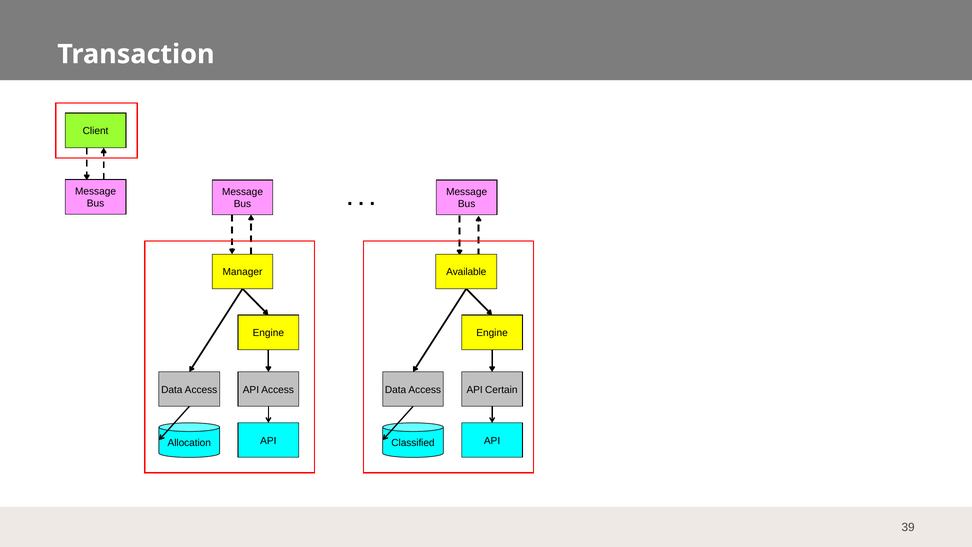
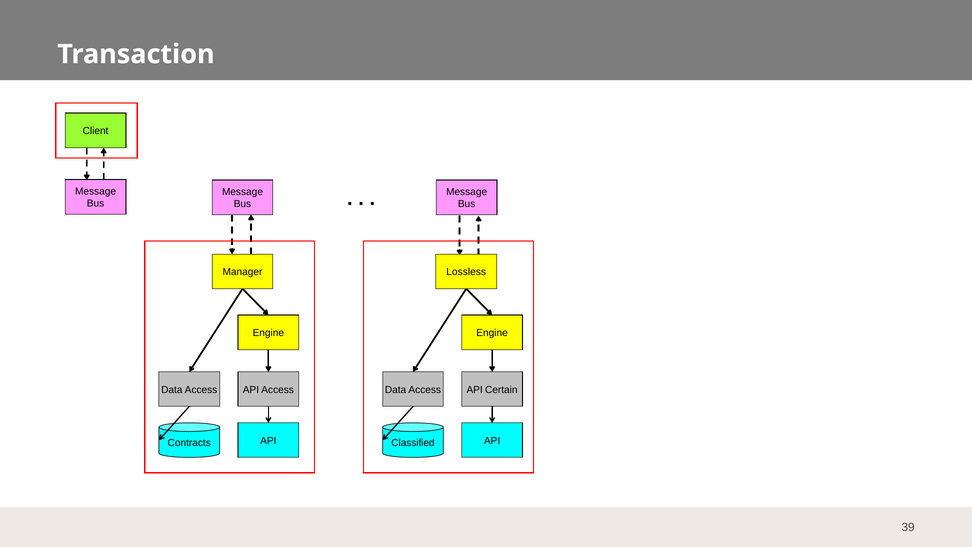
Available: Available -> Lossless
Allocation: Allocation -> Contracts
